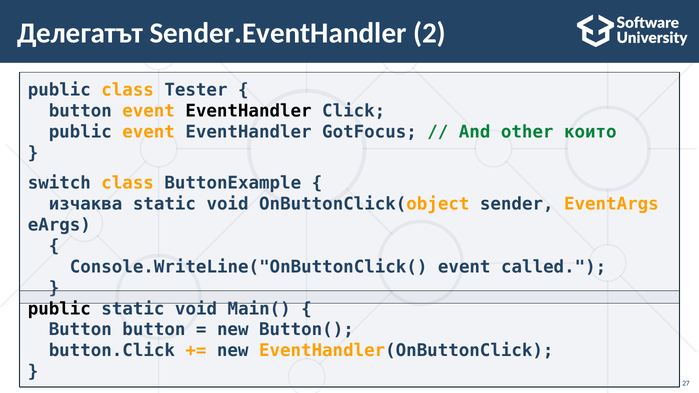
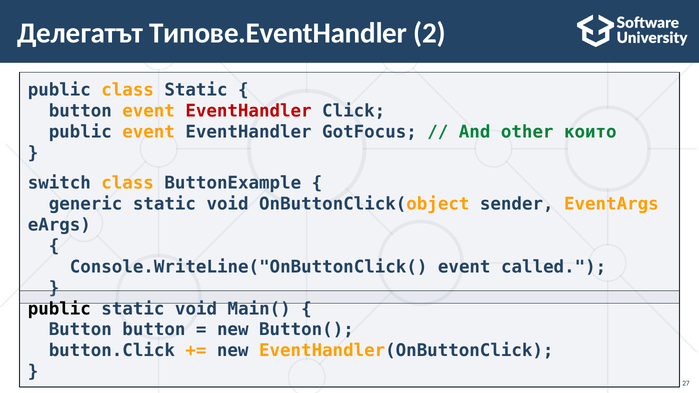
Sender.EventHandler: Sender.EventHandler -> Типове.EventHandler
class Tester: Tester -> Static
EventHandler at (248, 111) colour: black -> red
изчаква: изчаква -> generic
